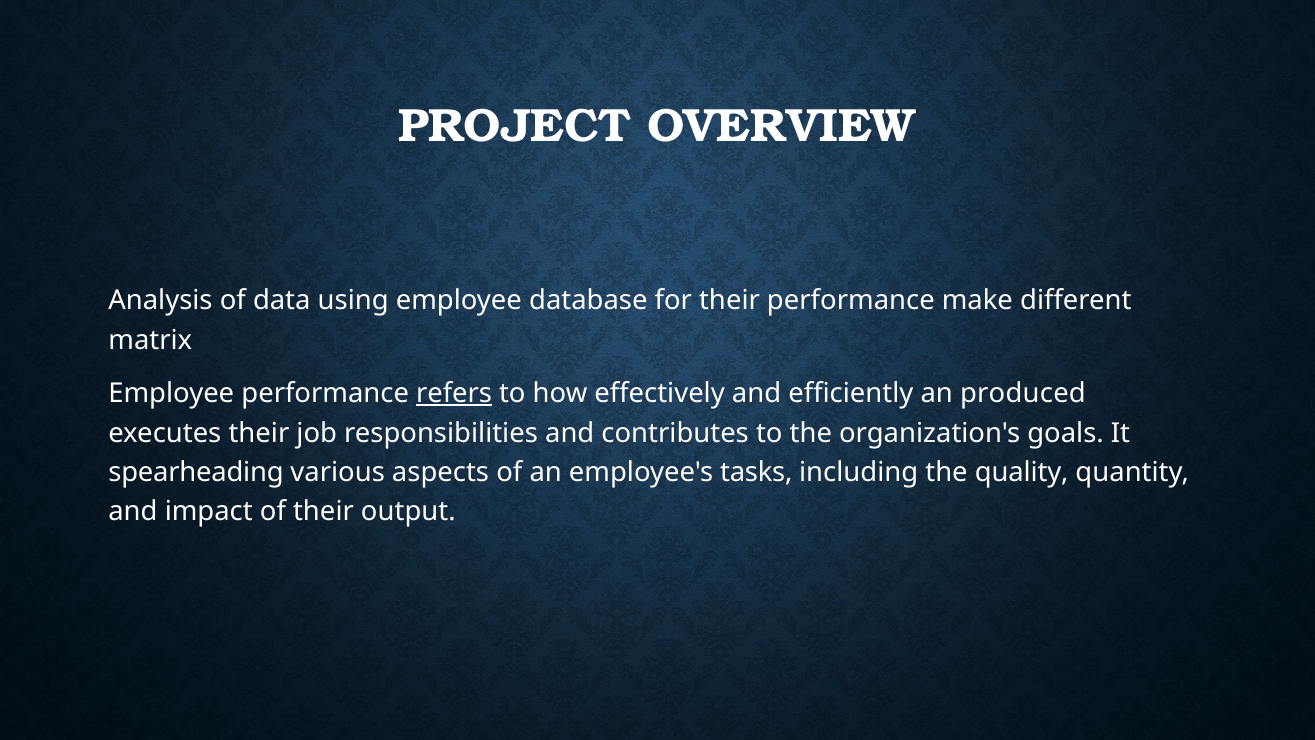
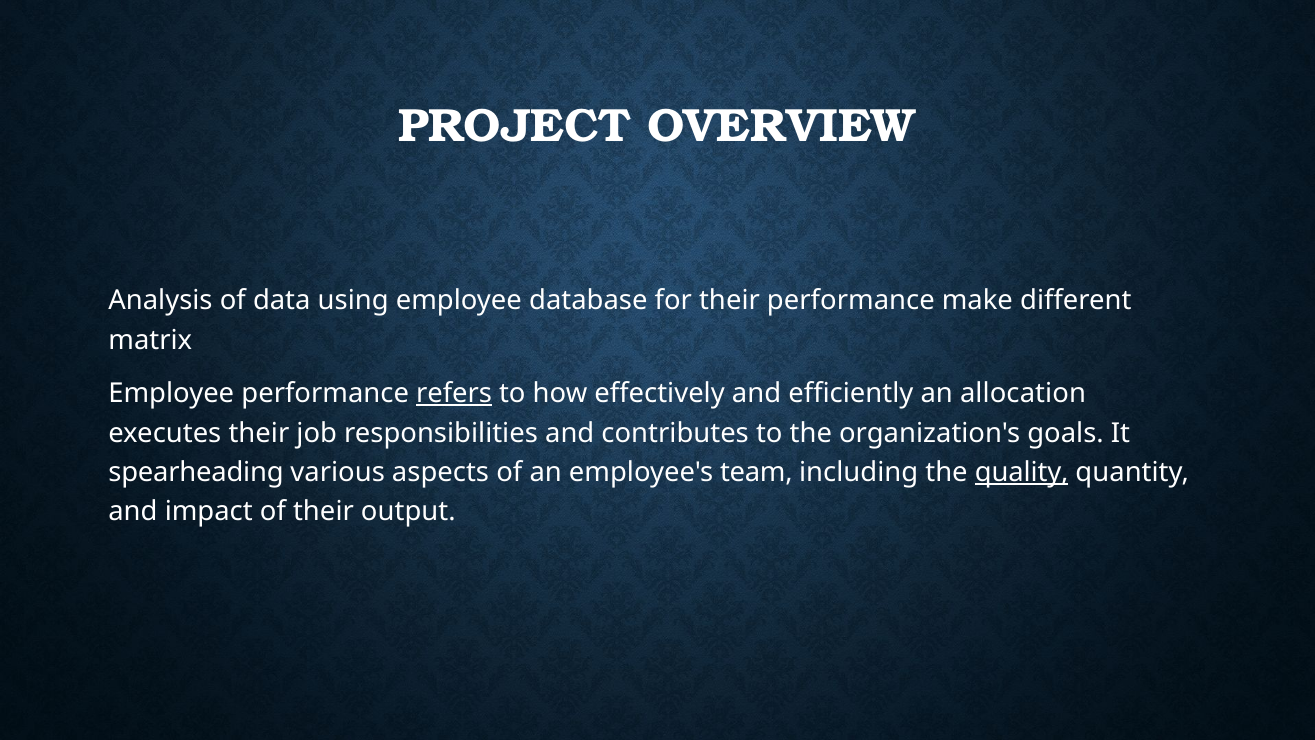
produced: produced -> allocation
tasks: tasks -> team
quality underline: none -> present
